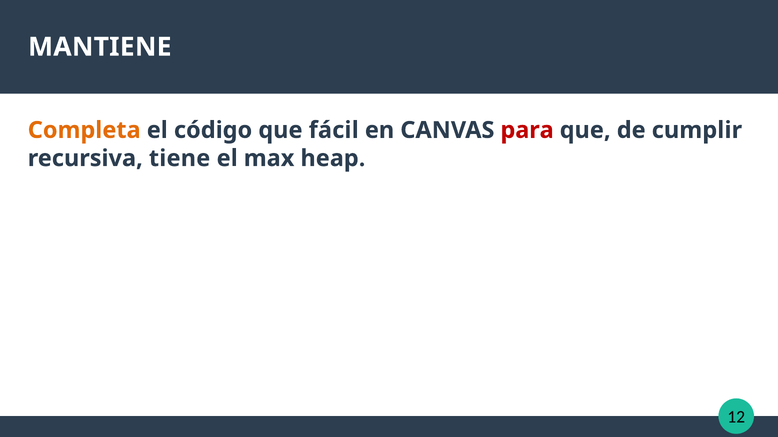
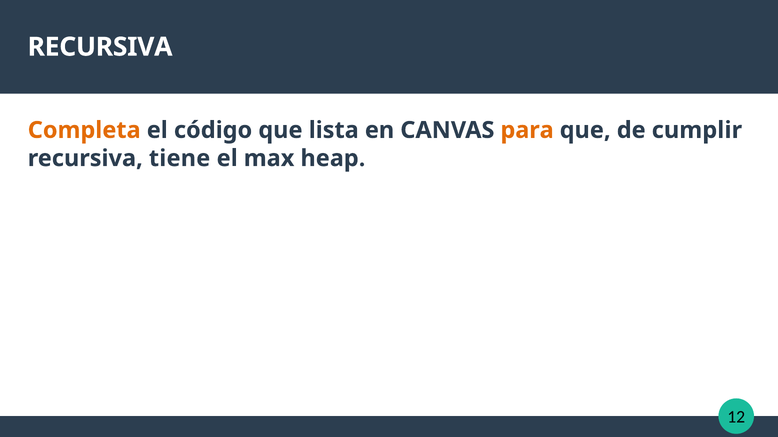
MANTIENE at (100, 47): MANTIENE -> RECURSIVA
fácil: fácil -> lista
para colour: red -> orange
